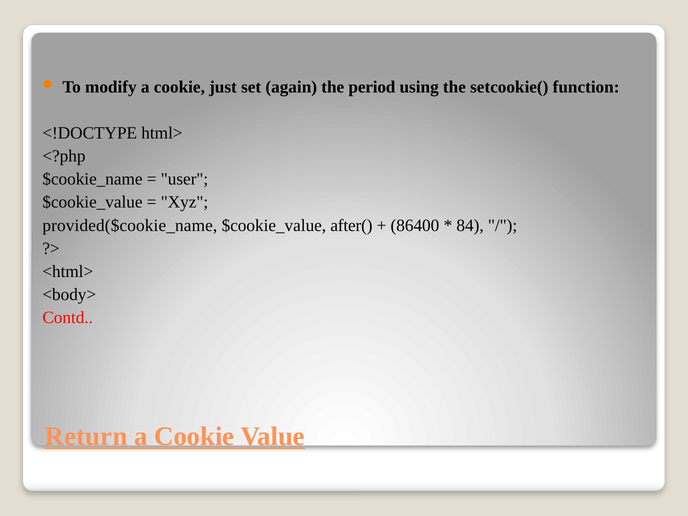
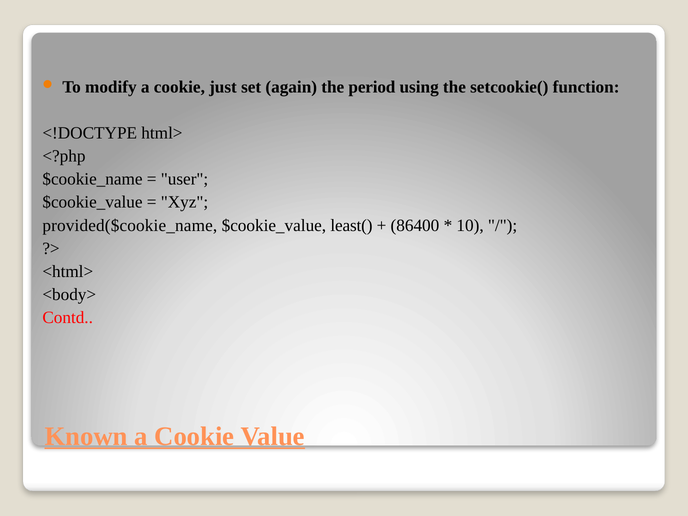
after(: after( -> least(
84: 84 -> 10
Return: Return -> Known
